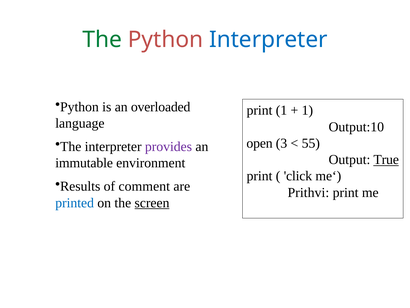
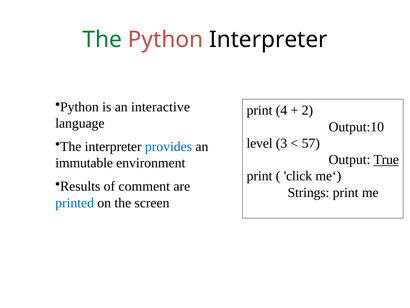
Interpreter at (268, 40) colour: blue -> black
overloaded: overloaded -> interactive
print 1: 1 -> 4
1 at (307, 110): 1 -> 2
open: open -> level
55: 55 -> 57
provides colour: purple -> blue
Prithvi: Prithvi -> Strings
screen underline: present -> none
